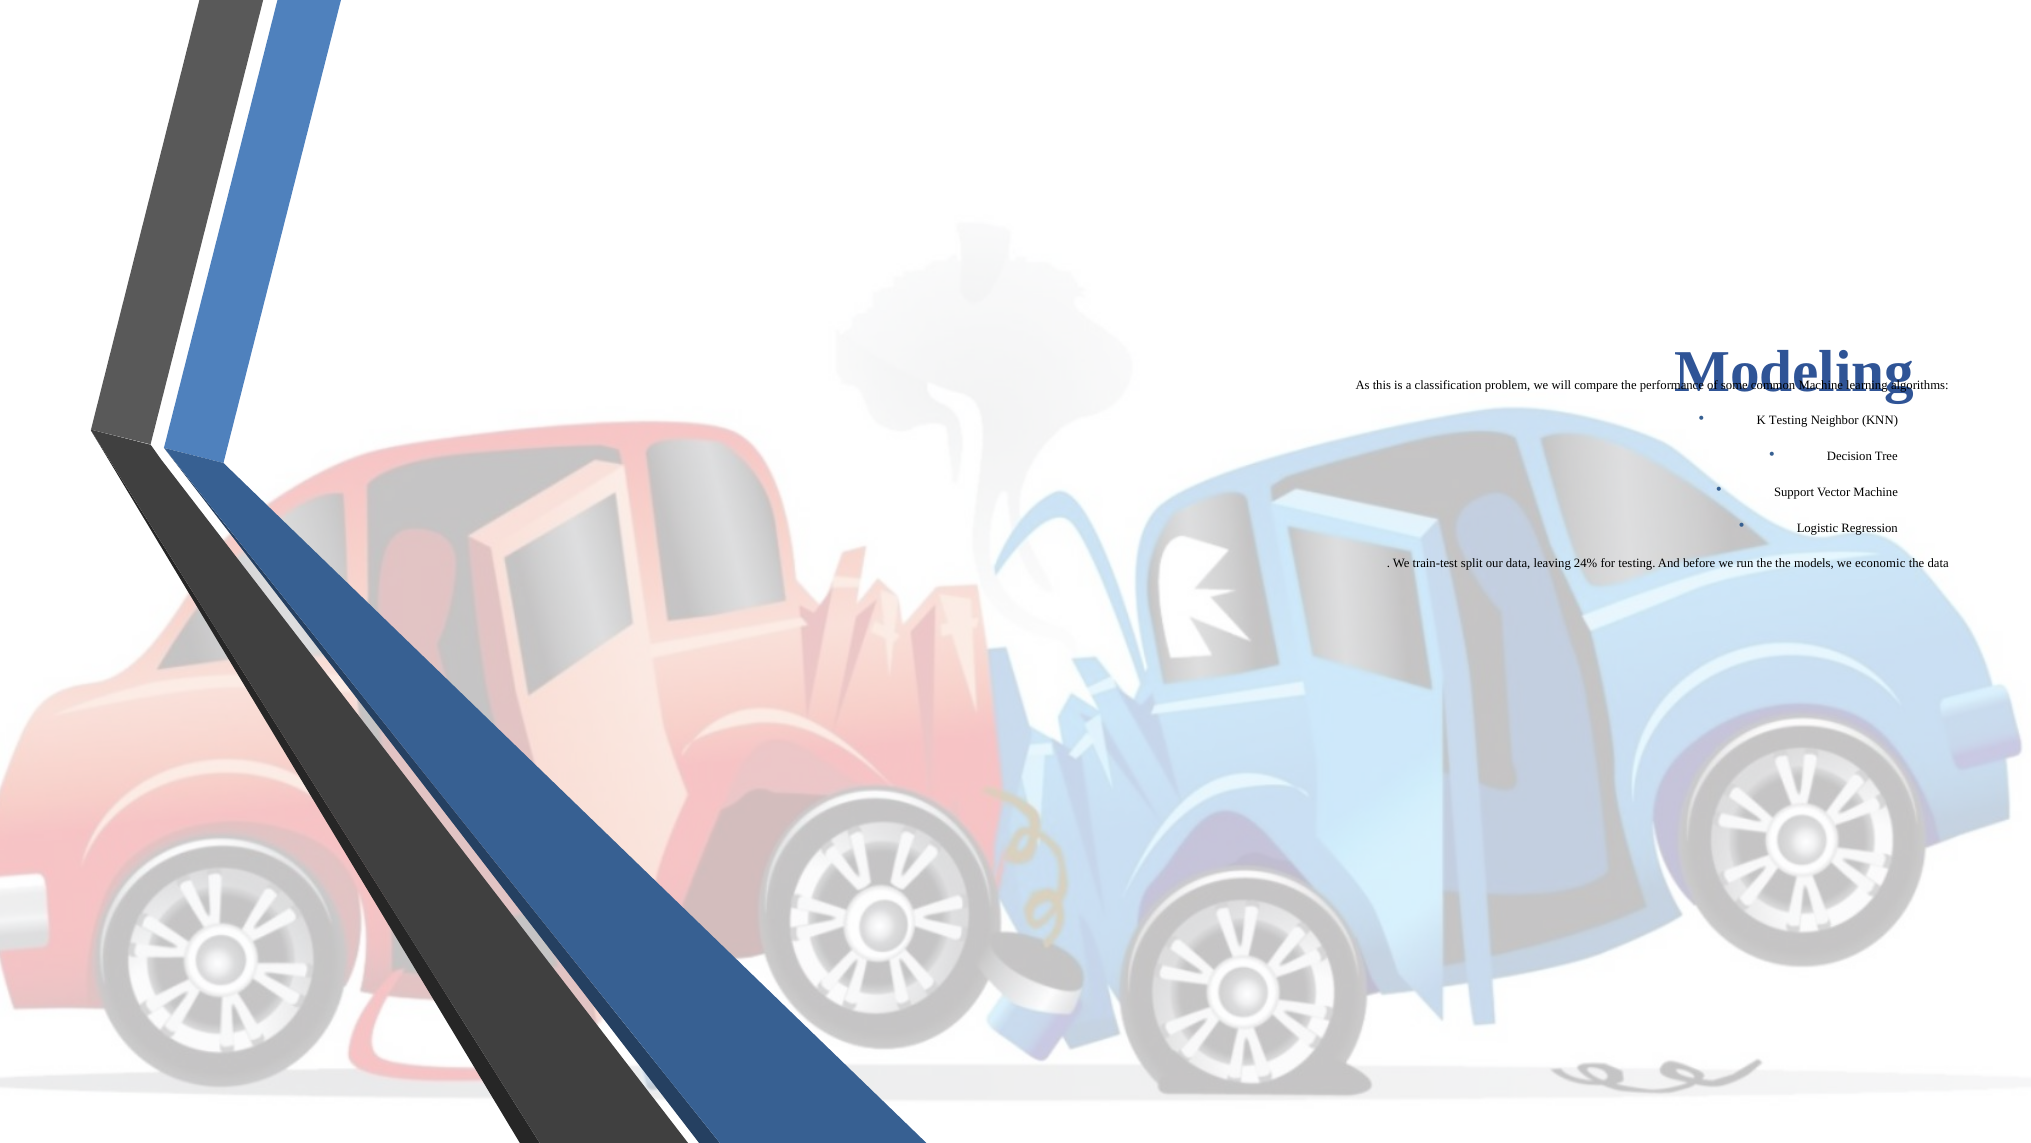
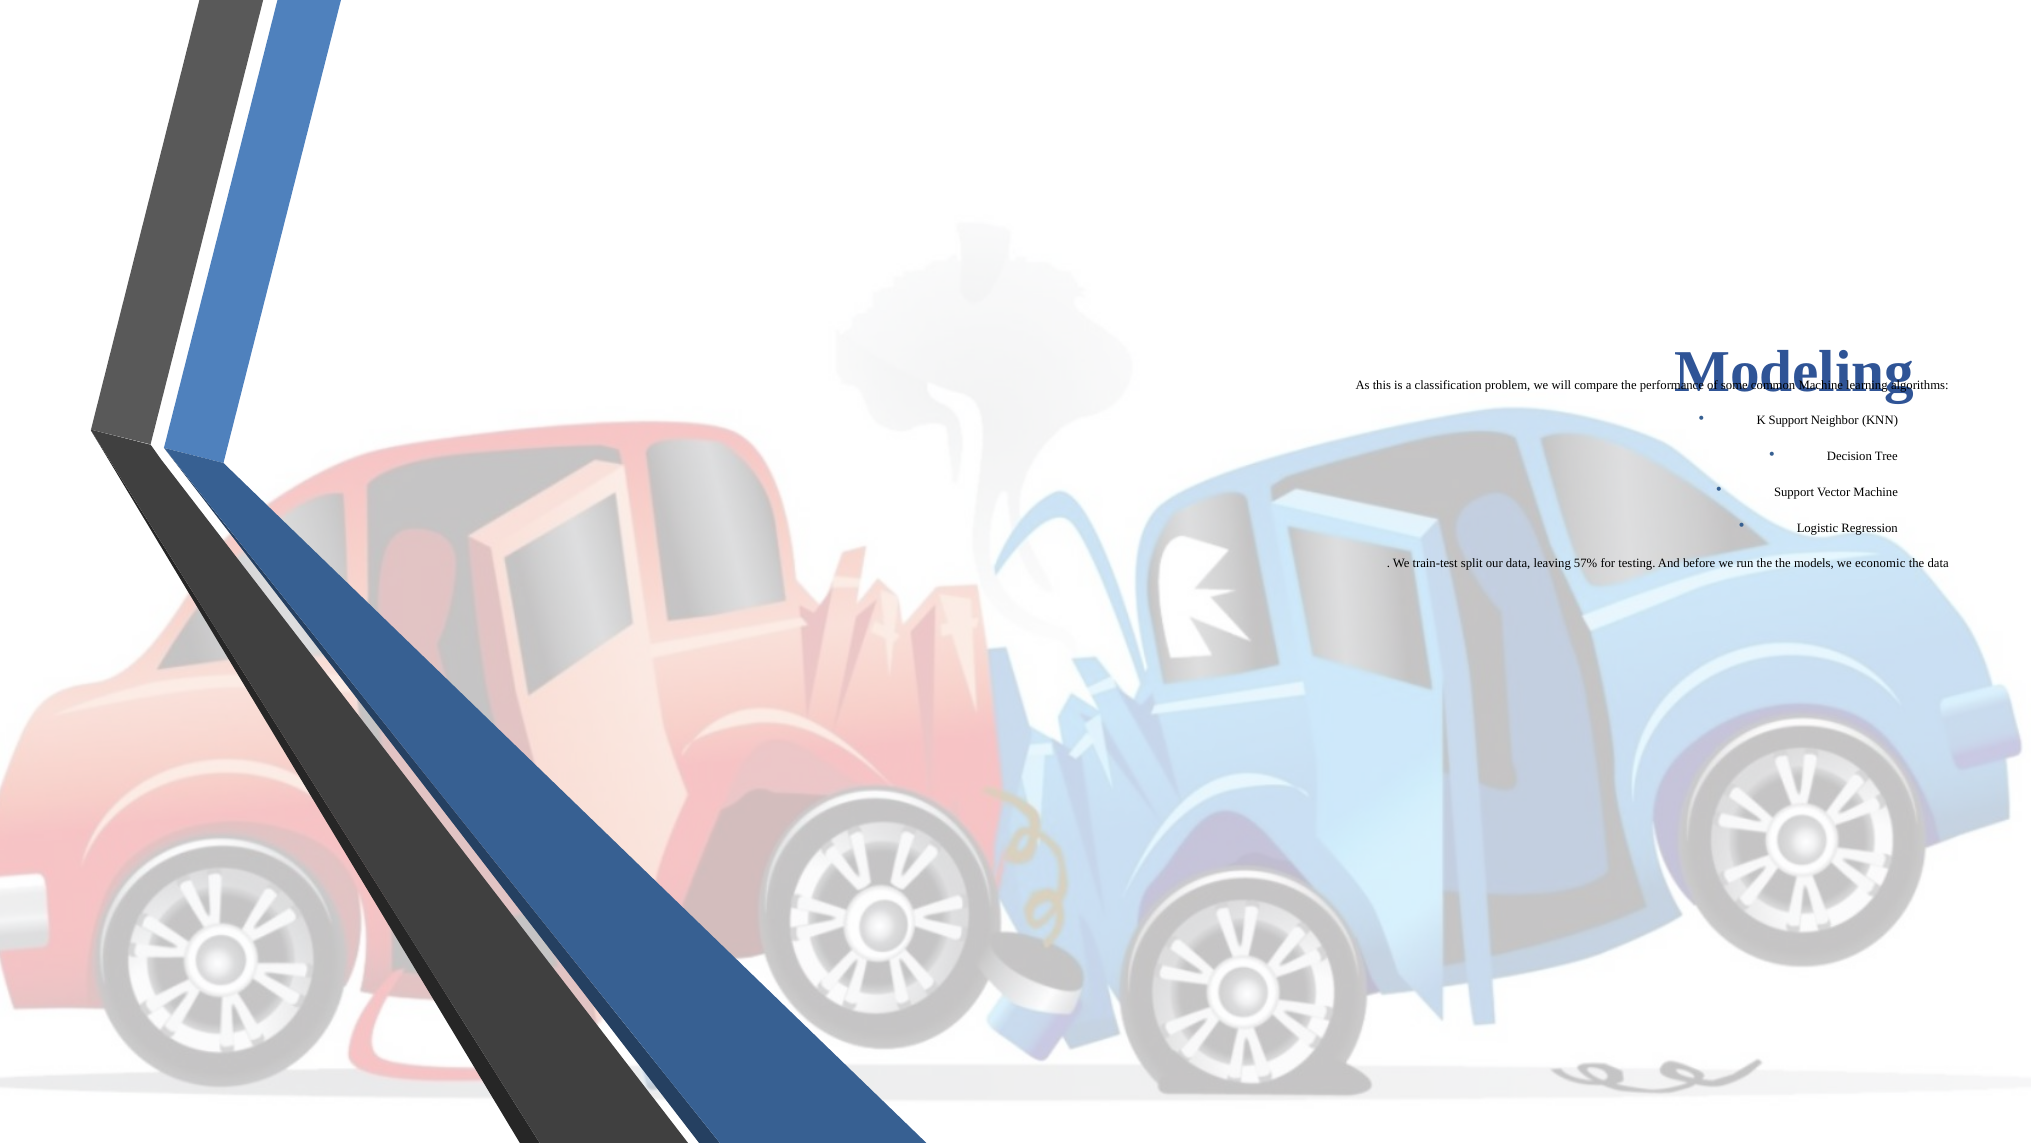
K Testing: Testing -> Support
24%: 24% -> 57%
